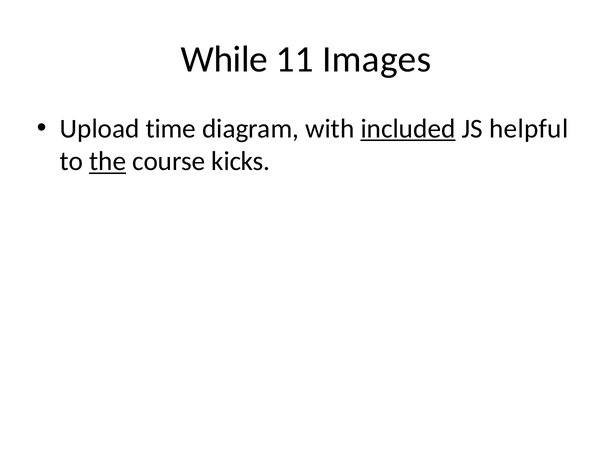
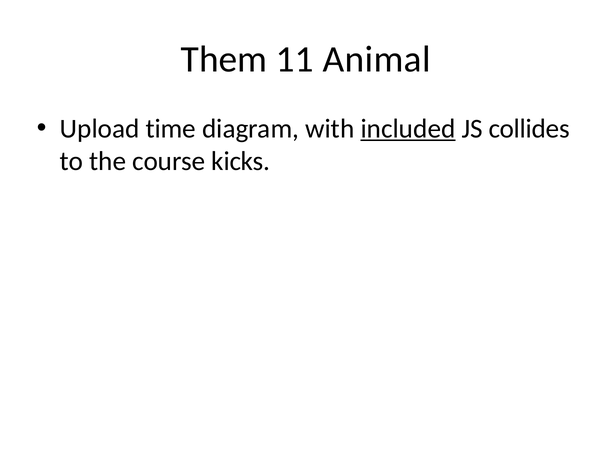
While: While -> Them
Images: Images -> Animal
helpful: helpful -> collides
the underline: present -> none
